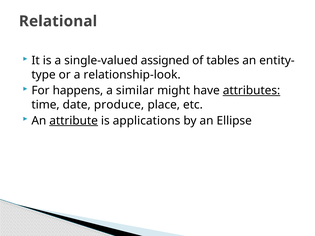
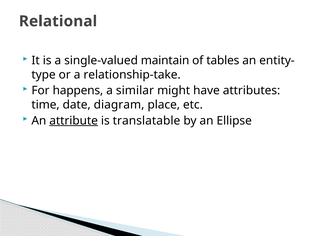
assigned: assigned -> maintain
relationship-look: relationship-look -> relationship-take
attributes underline: present -> none
produce: produce -> diagram
applications: applications -> translatable
